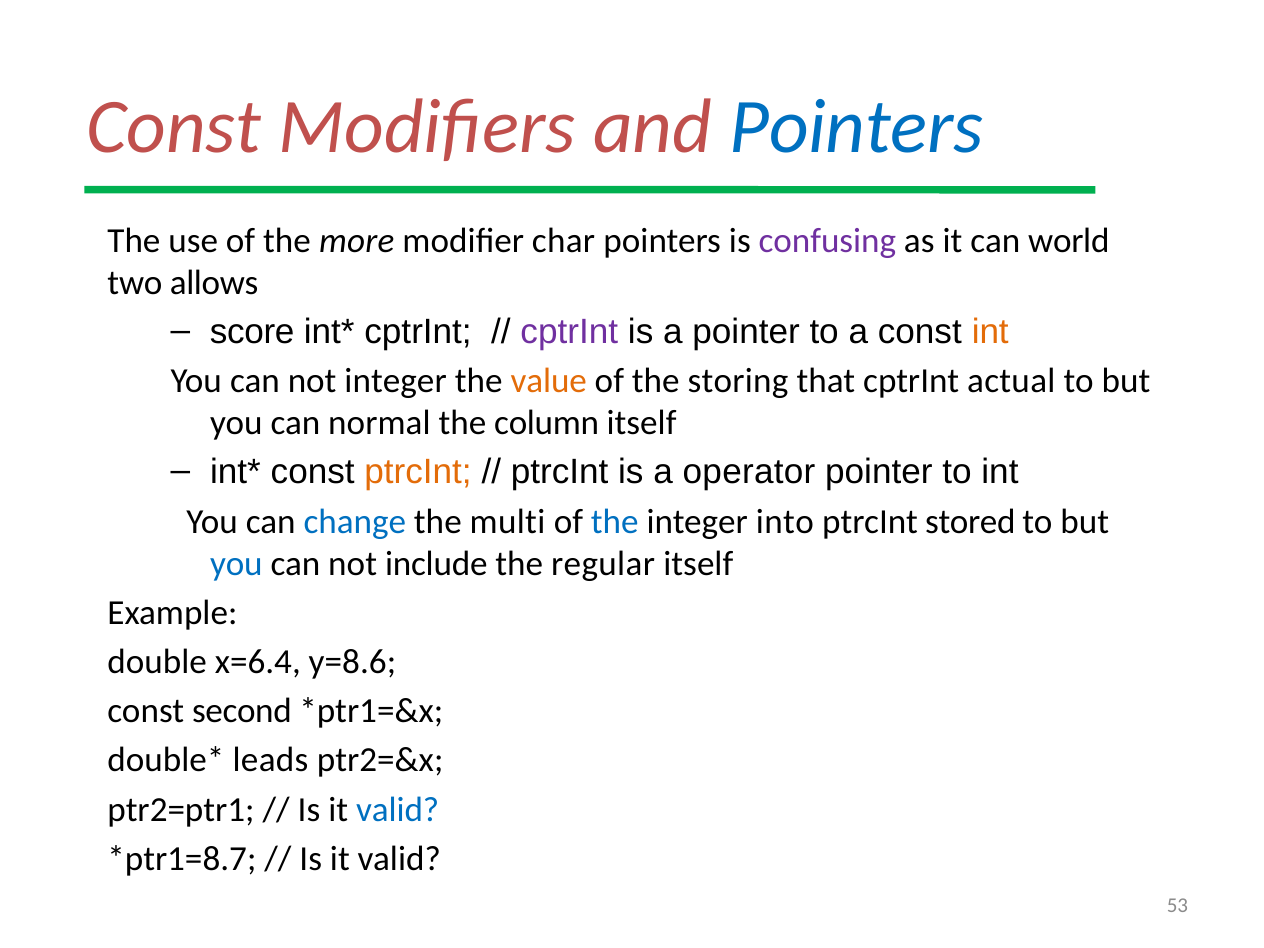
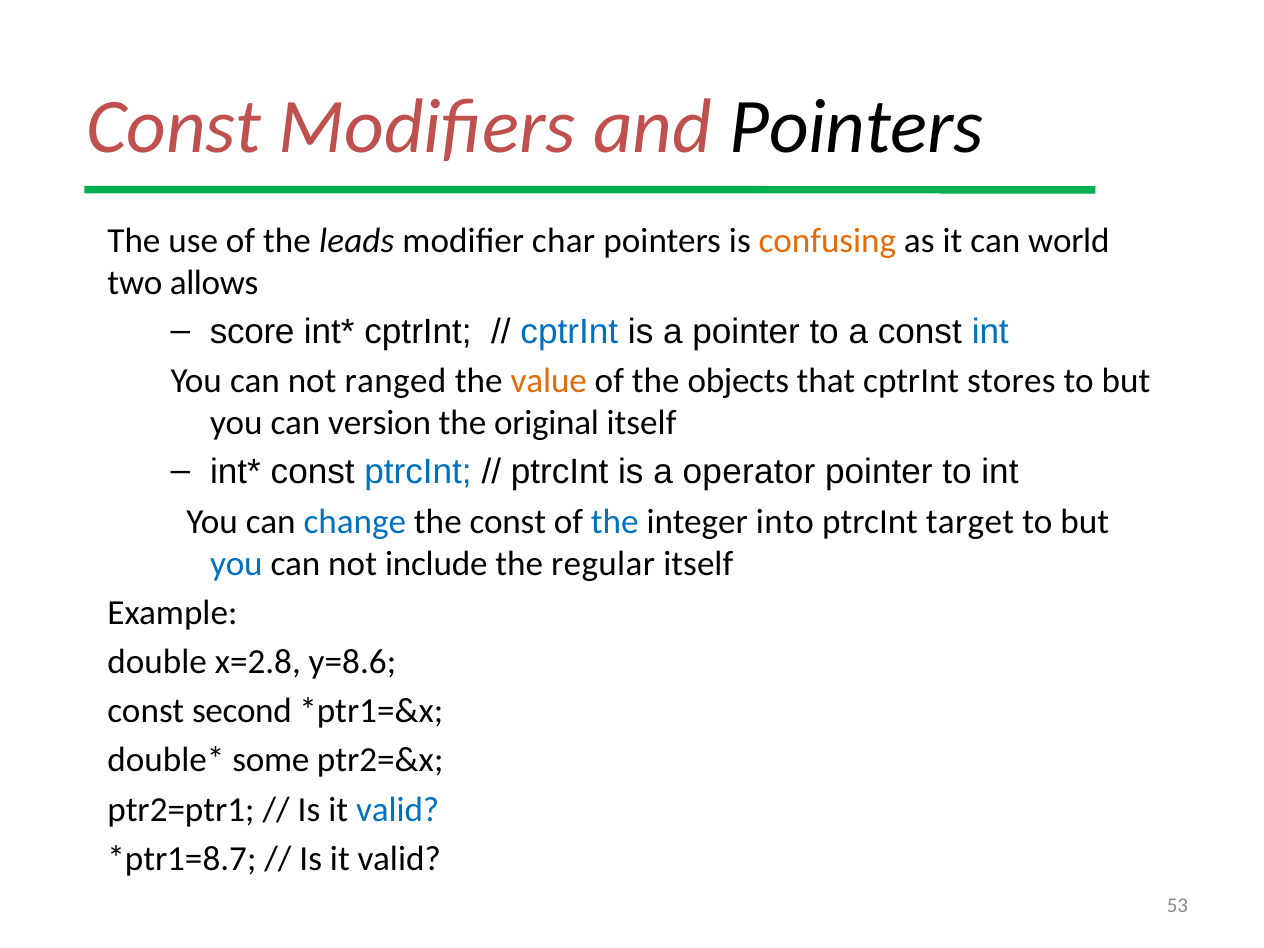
Pointers at (856, 127) colour: blue -> black
more: more -> leads
confusing colour: purple -> orange
cptrInt at (569, 332) colour: purple -> blue
int at (990, 332) colour: orange -> blue
not integer: integer -> ranged
storing: storing -> objects
actual: actual -> stores
normal: normal -> version
column: column -> original
ptrcInt at (418, 472) colour: orange -> blue
the multi: multi -> const
stored: stored -> target
x=6.4: x=6.4 -> x=2.8
leads: leads -> some
